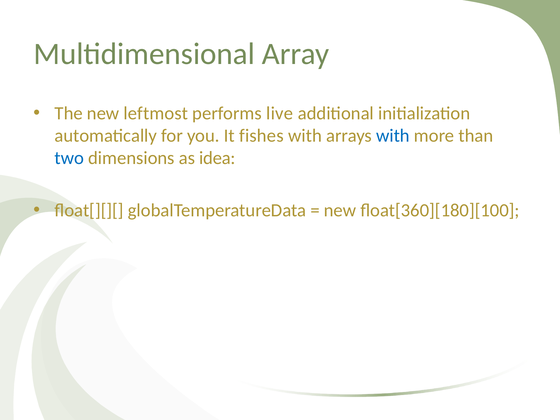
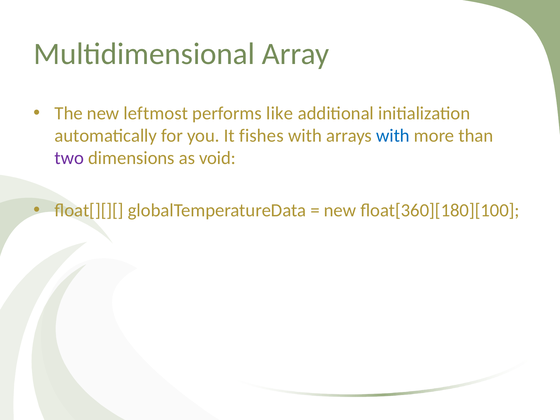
live: live -> like
two colour: blue -> purple
idea: idea -> void
